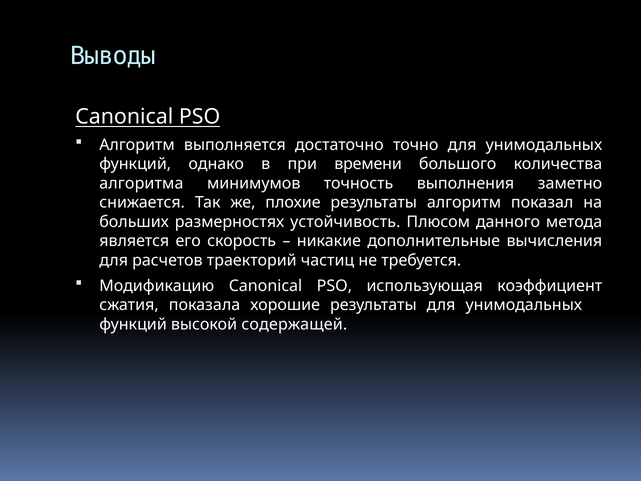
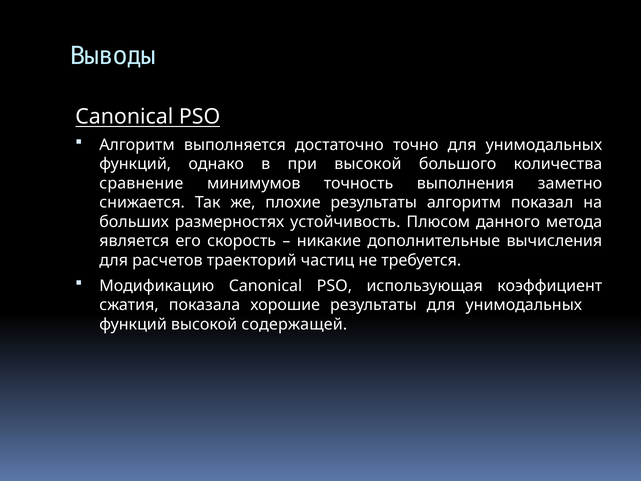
при времени: времени -> высокой
алгоритма: алгоритма -> сравнение
